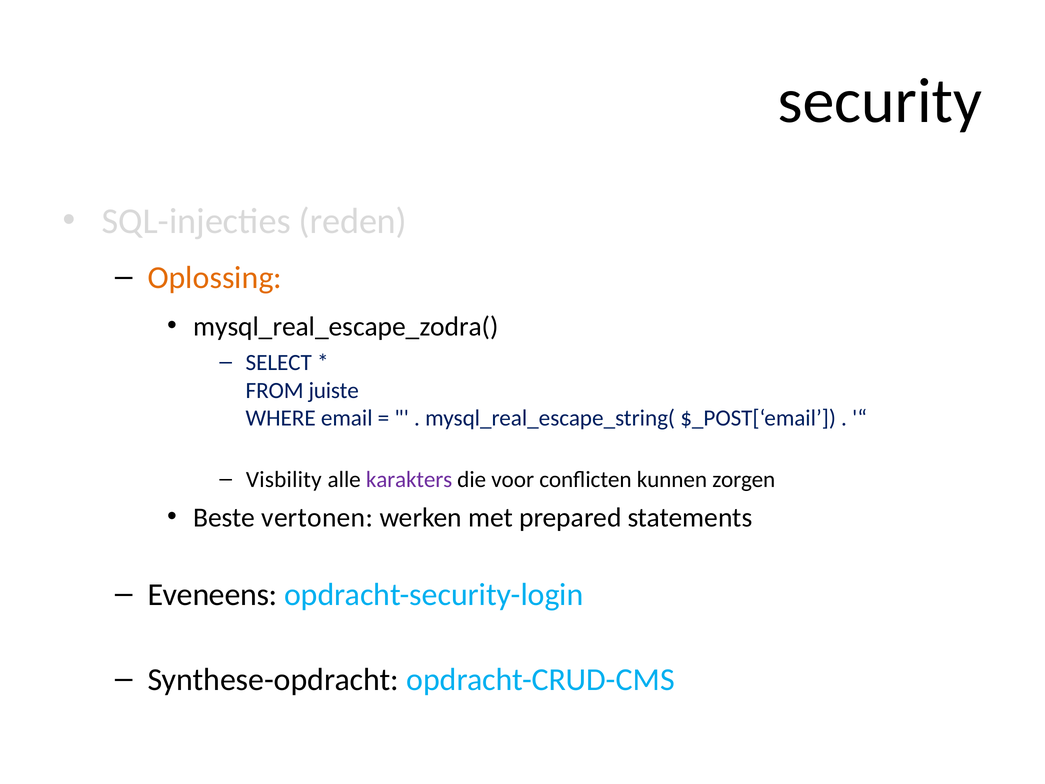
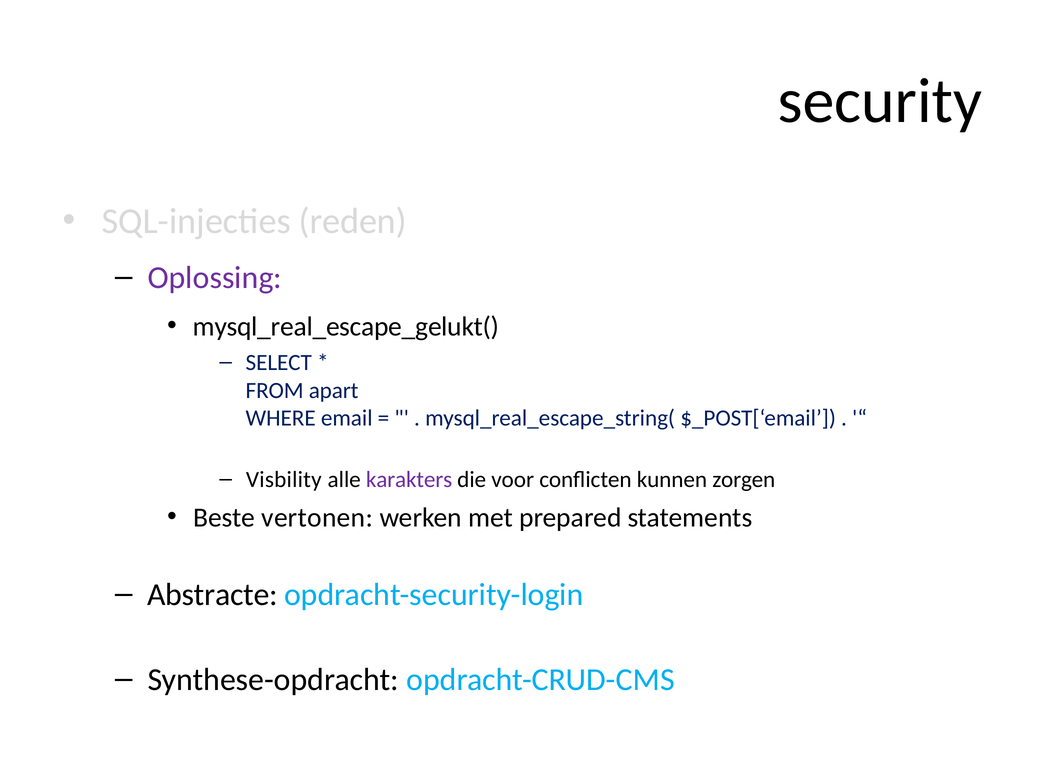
Oplossing colour: orange -> purple
mysql_real_escape_zodra(: mysql_real_escape_zodra( -> mysql_real_escape_gelukt(
juiste: juiste -> apart
Eveneens: Eveneens -> Abstracte
